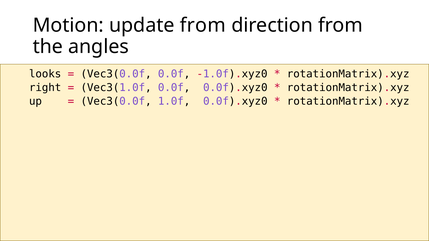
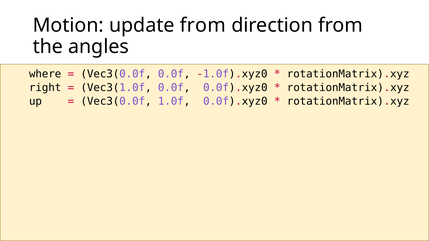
looks: looks -> where
